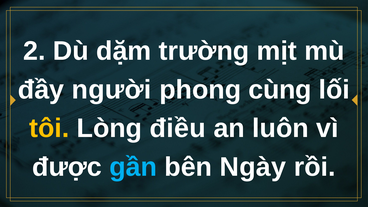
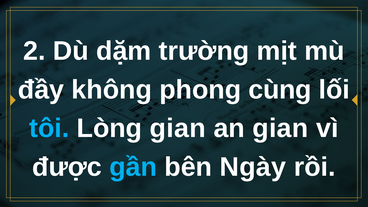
người: người -> không
tôi colour: yellow -> light blue
Lòng điều: điều -> gian
an luôn: luôn -> gian
